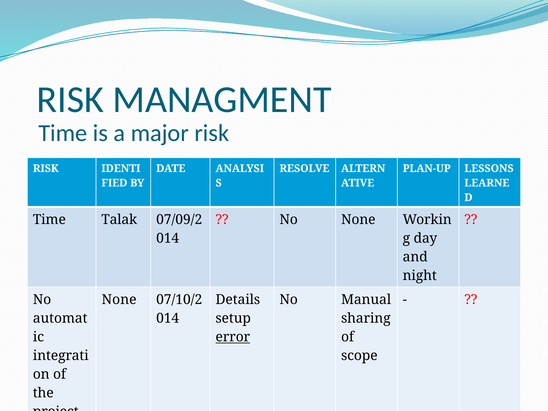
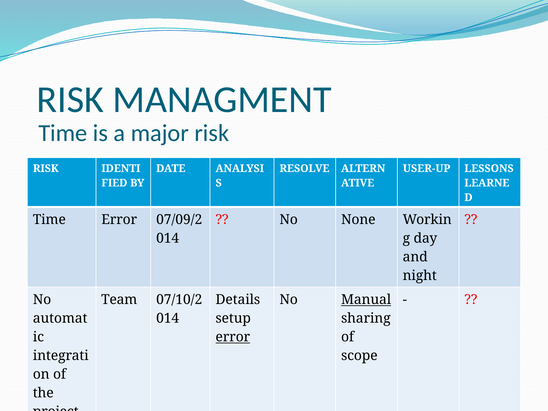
PLAN-UP: PLAN-UP -> USER-UP
Time Talak: Talak -> Error
None at (119, 300): None -> Team
Manual underline: none -> present
